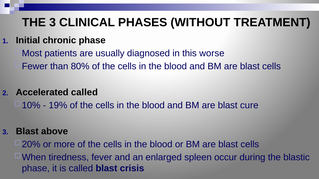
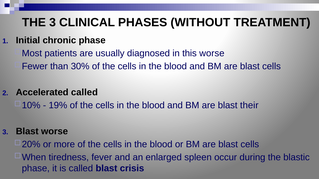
80%: 80% -> 30%
cure: cure -> their
Blast above: above -> worse
